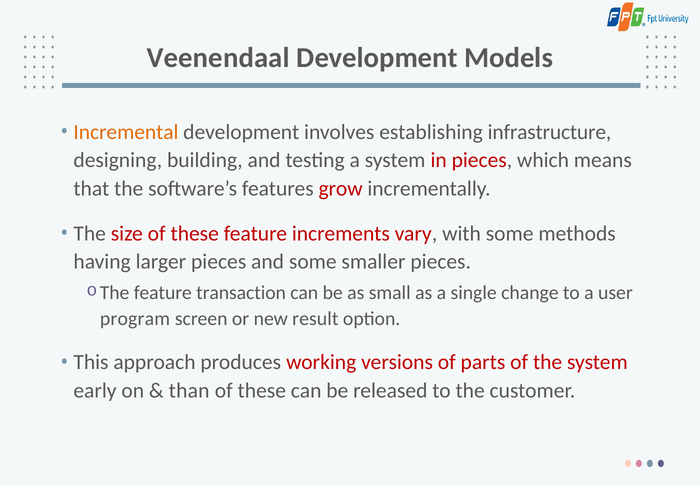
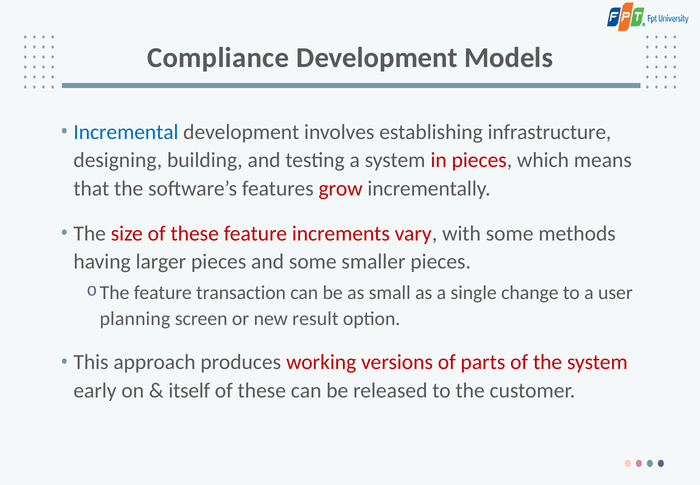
Veenendaal: Veenendaal -> Compliance
Incremental colour: orange -> blue
program: program -> planning
than: than -> itself
